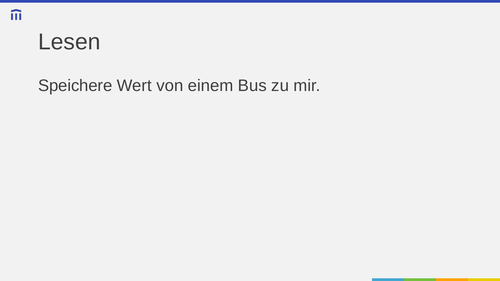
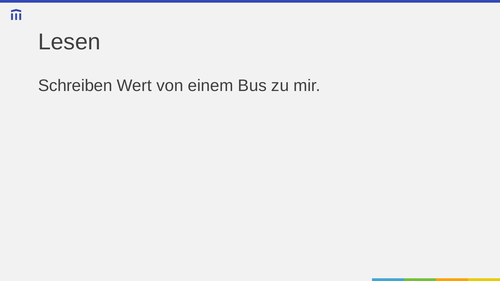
Speichere: Speichere -> Schreiben
